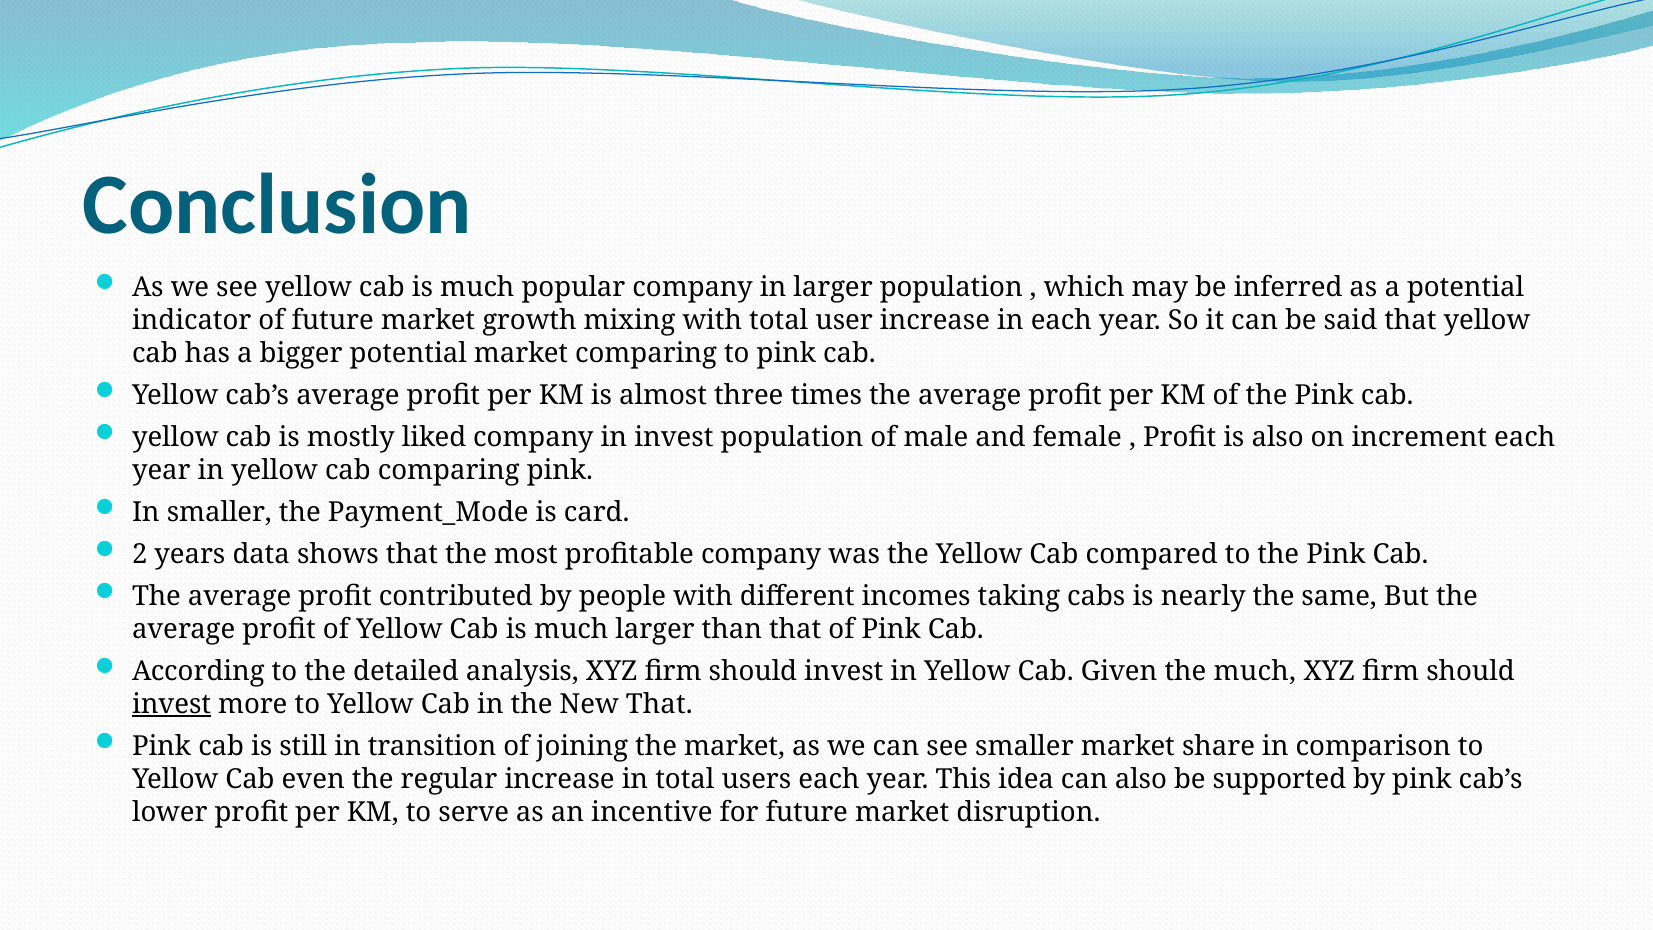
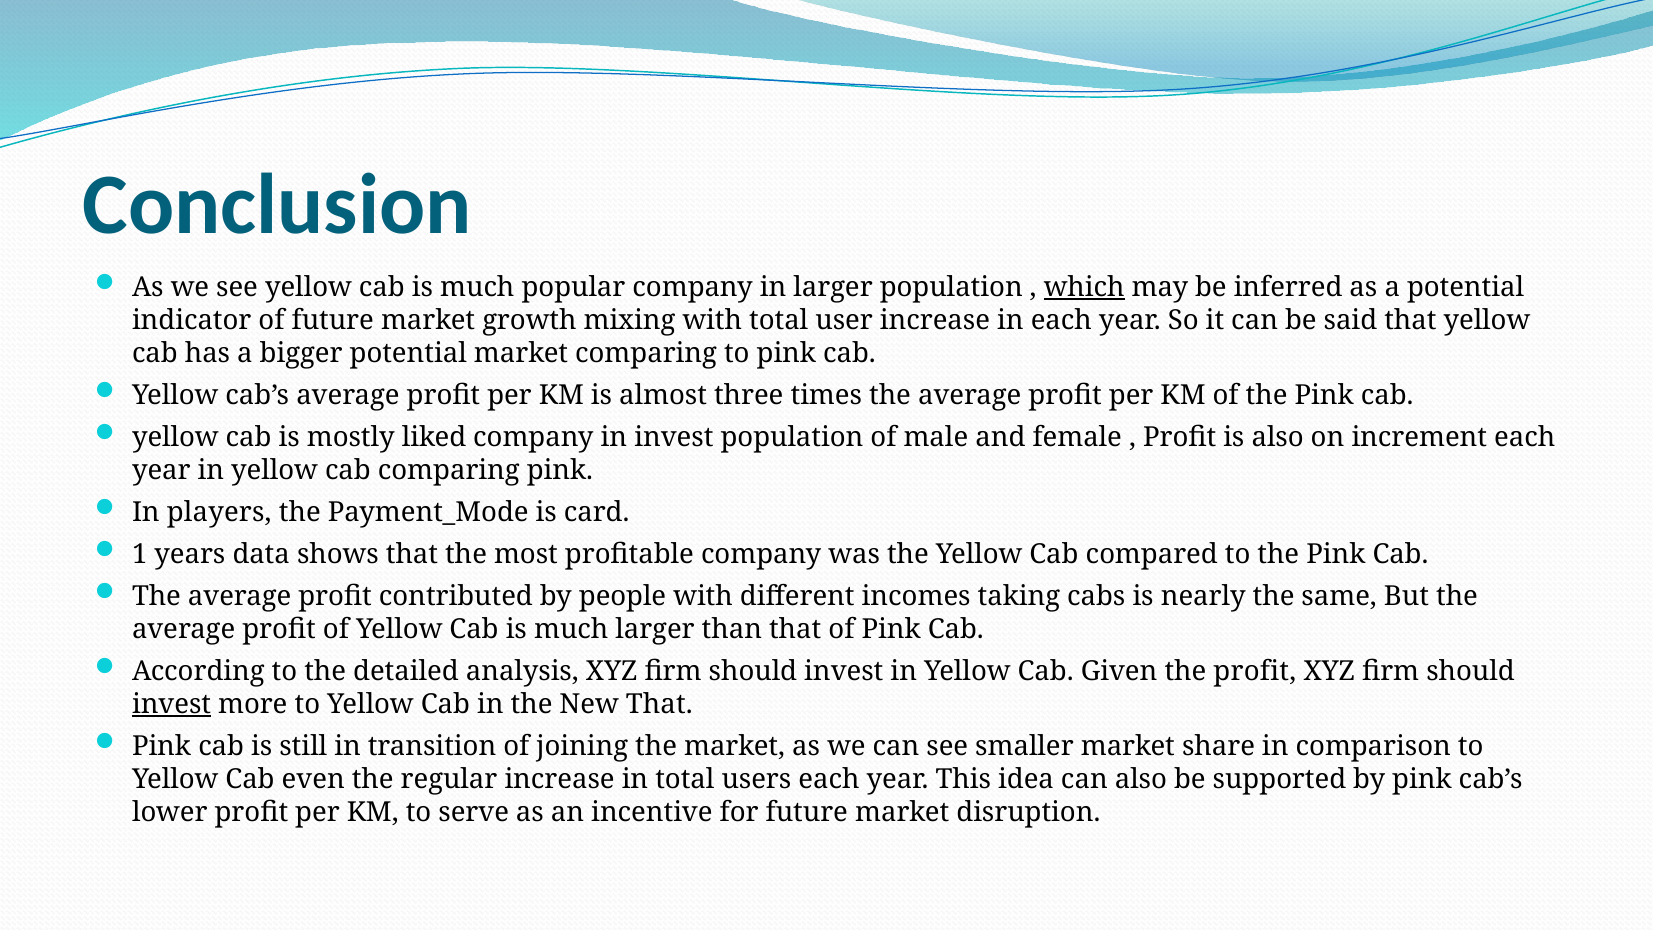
which underline: none -> present
In smaller: smaller -> players
2: 2 -> 1
the much: much -> profit
